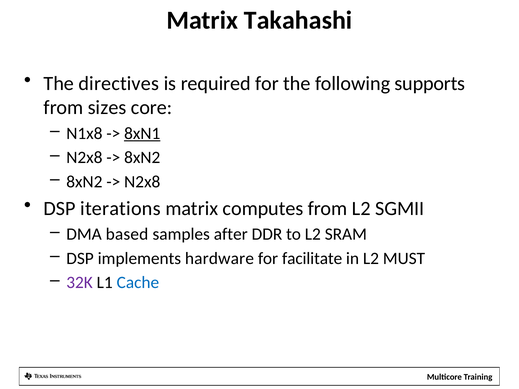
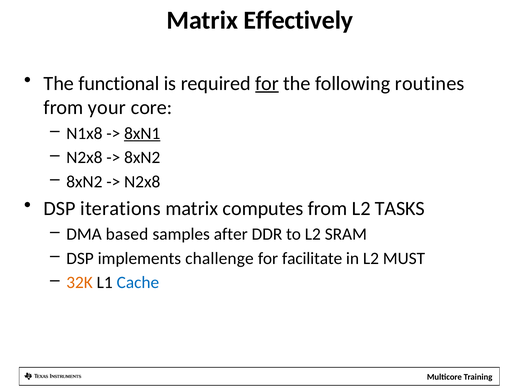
Takahashi: Takahashi -> Effectively
directives: directives -> functional
for at (267, 83) underline: none -> present
supports: supports -> routines
sizes: sizes -> your
SGMII: SGMII -> TASKS
hardware: hardware -> challenge
32K colour: purple -> orange
